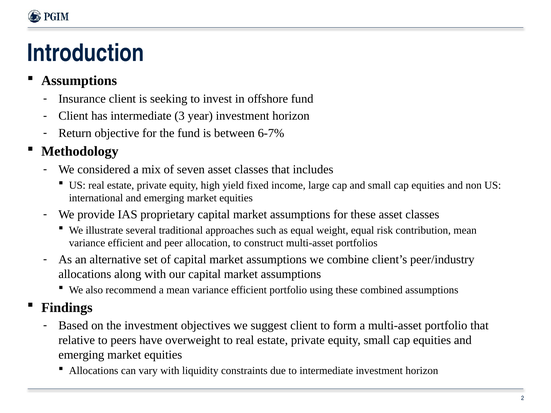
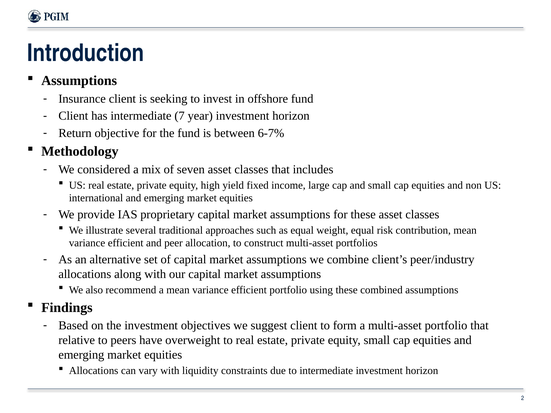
3: 3 -> 7
